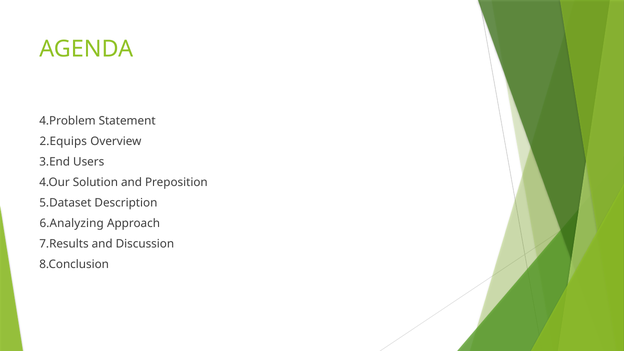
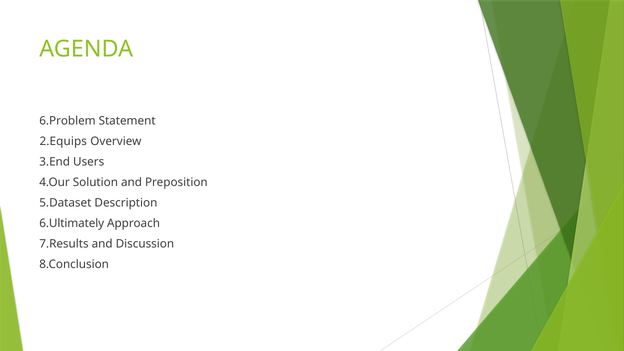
4.Problem: 4.Problem -> 6.Problem
6.Analyzing: 6.Analyzing -> 6.Ultimately
